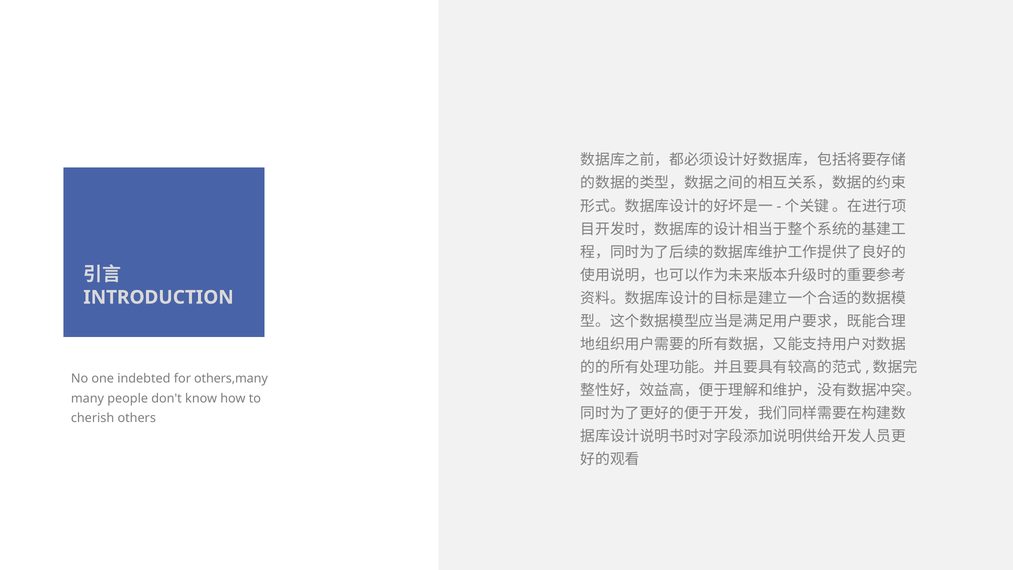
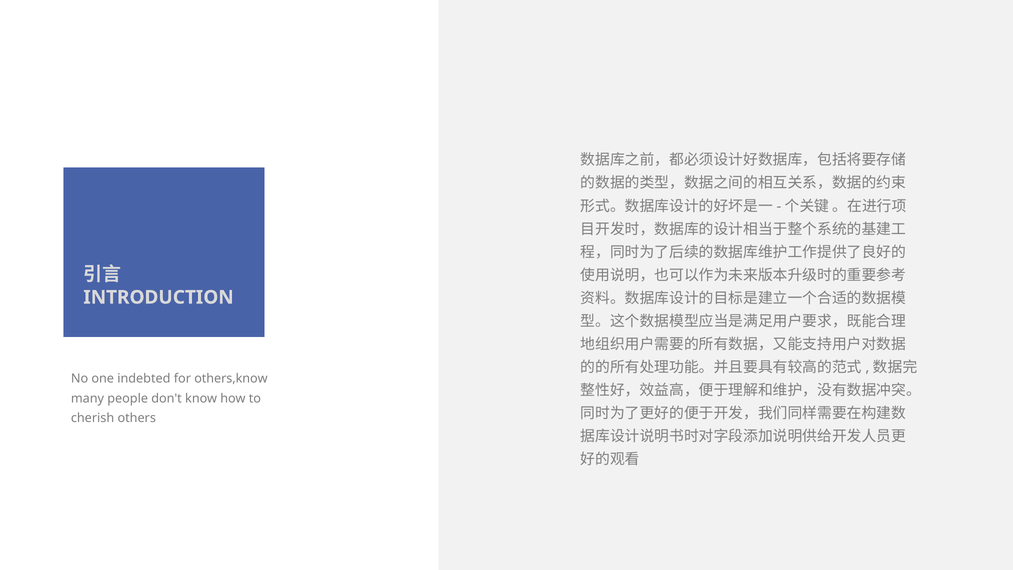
others,many: others,many -> others,know
